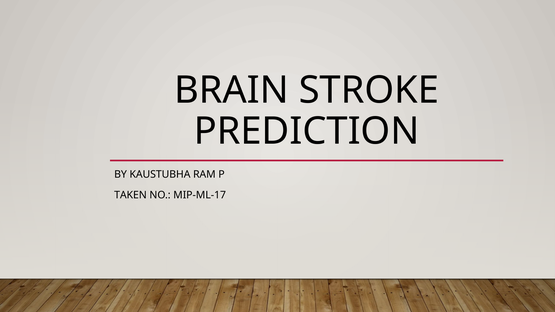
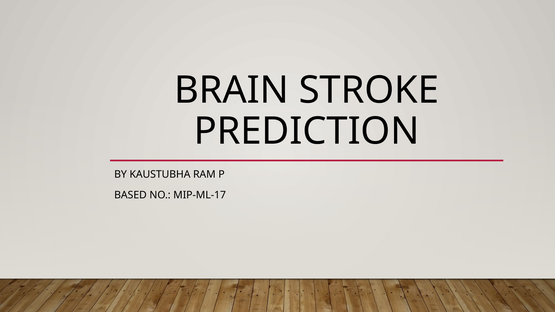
TAKEN: TAKEN -> BASED
